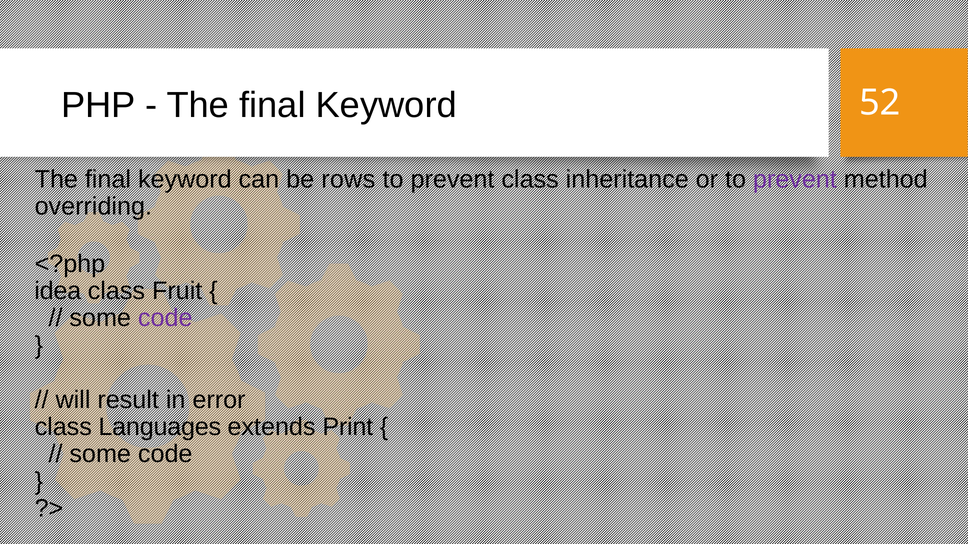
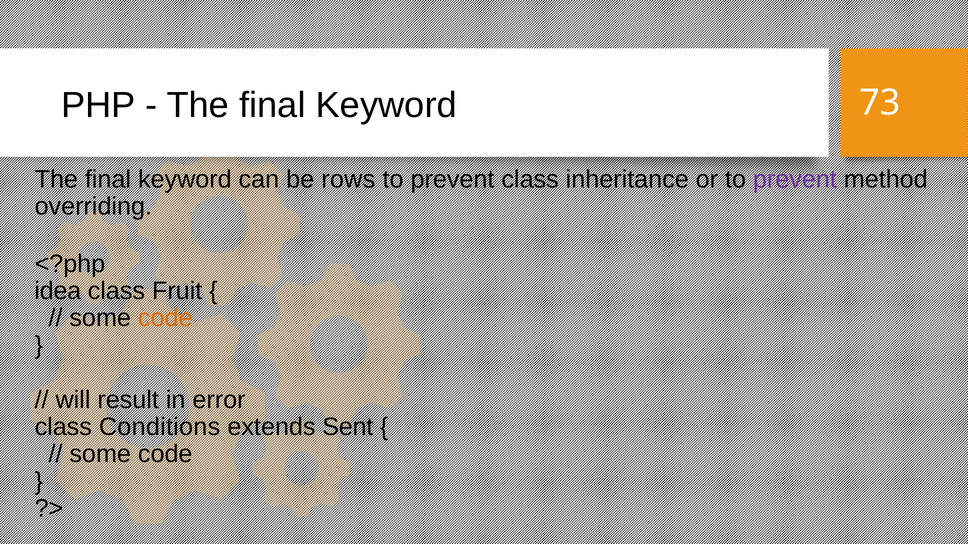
52: 52 -> 73
code at (165, 318) colour: purple -> orange
Languages: Languages -> Conditions
Print: Print -> Sent
